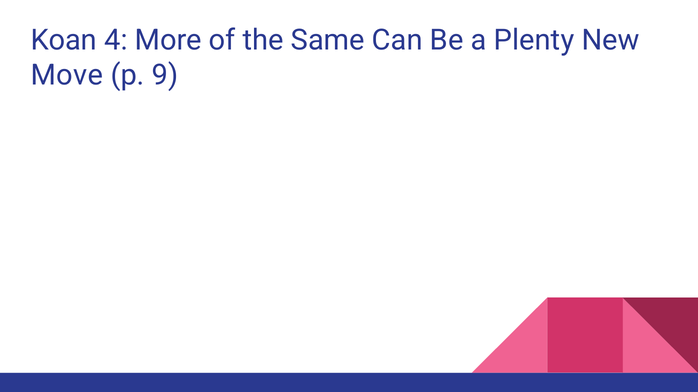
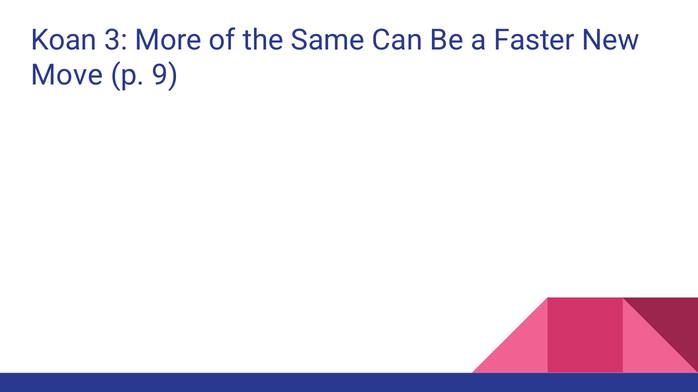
4: 4 -> 3
Plenty: Plenty -> Faster
